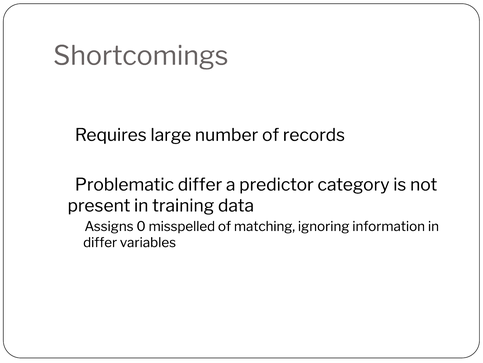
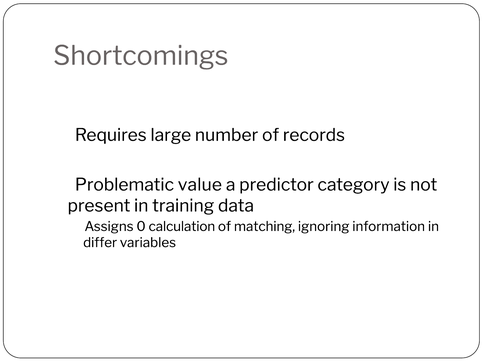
differ at (200, 184): differ -> value
misspelled: misspelled -> calculation
